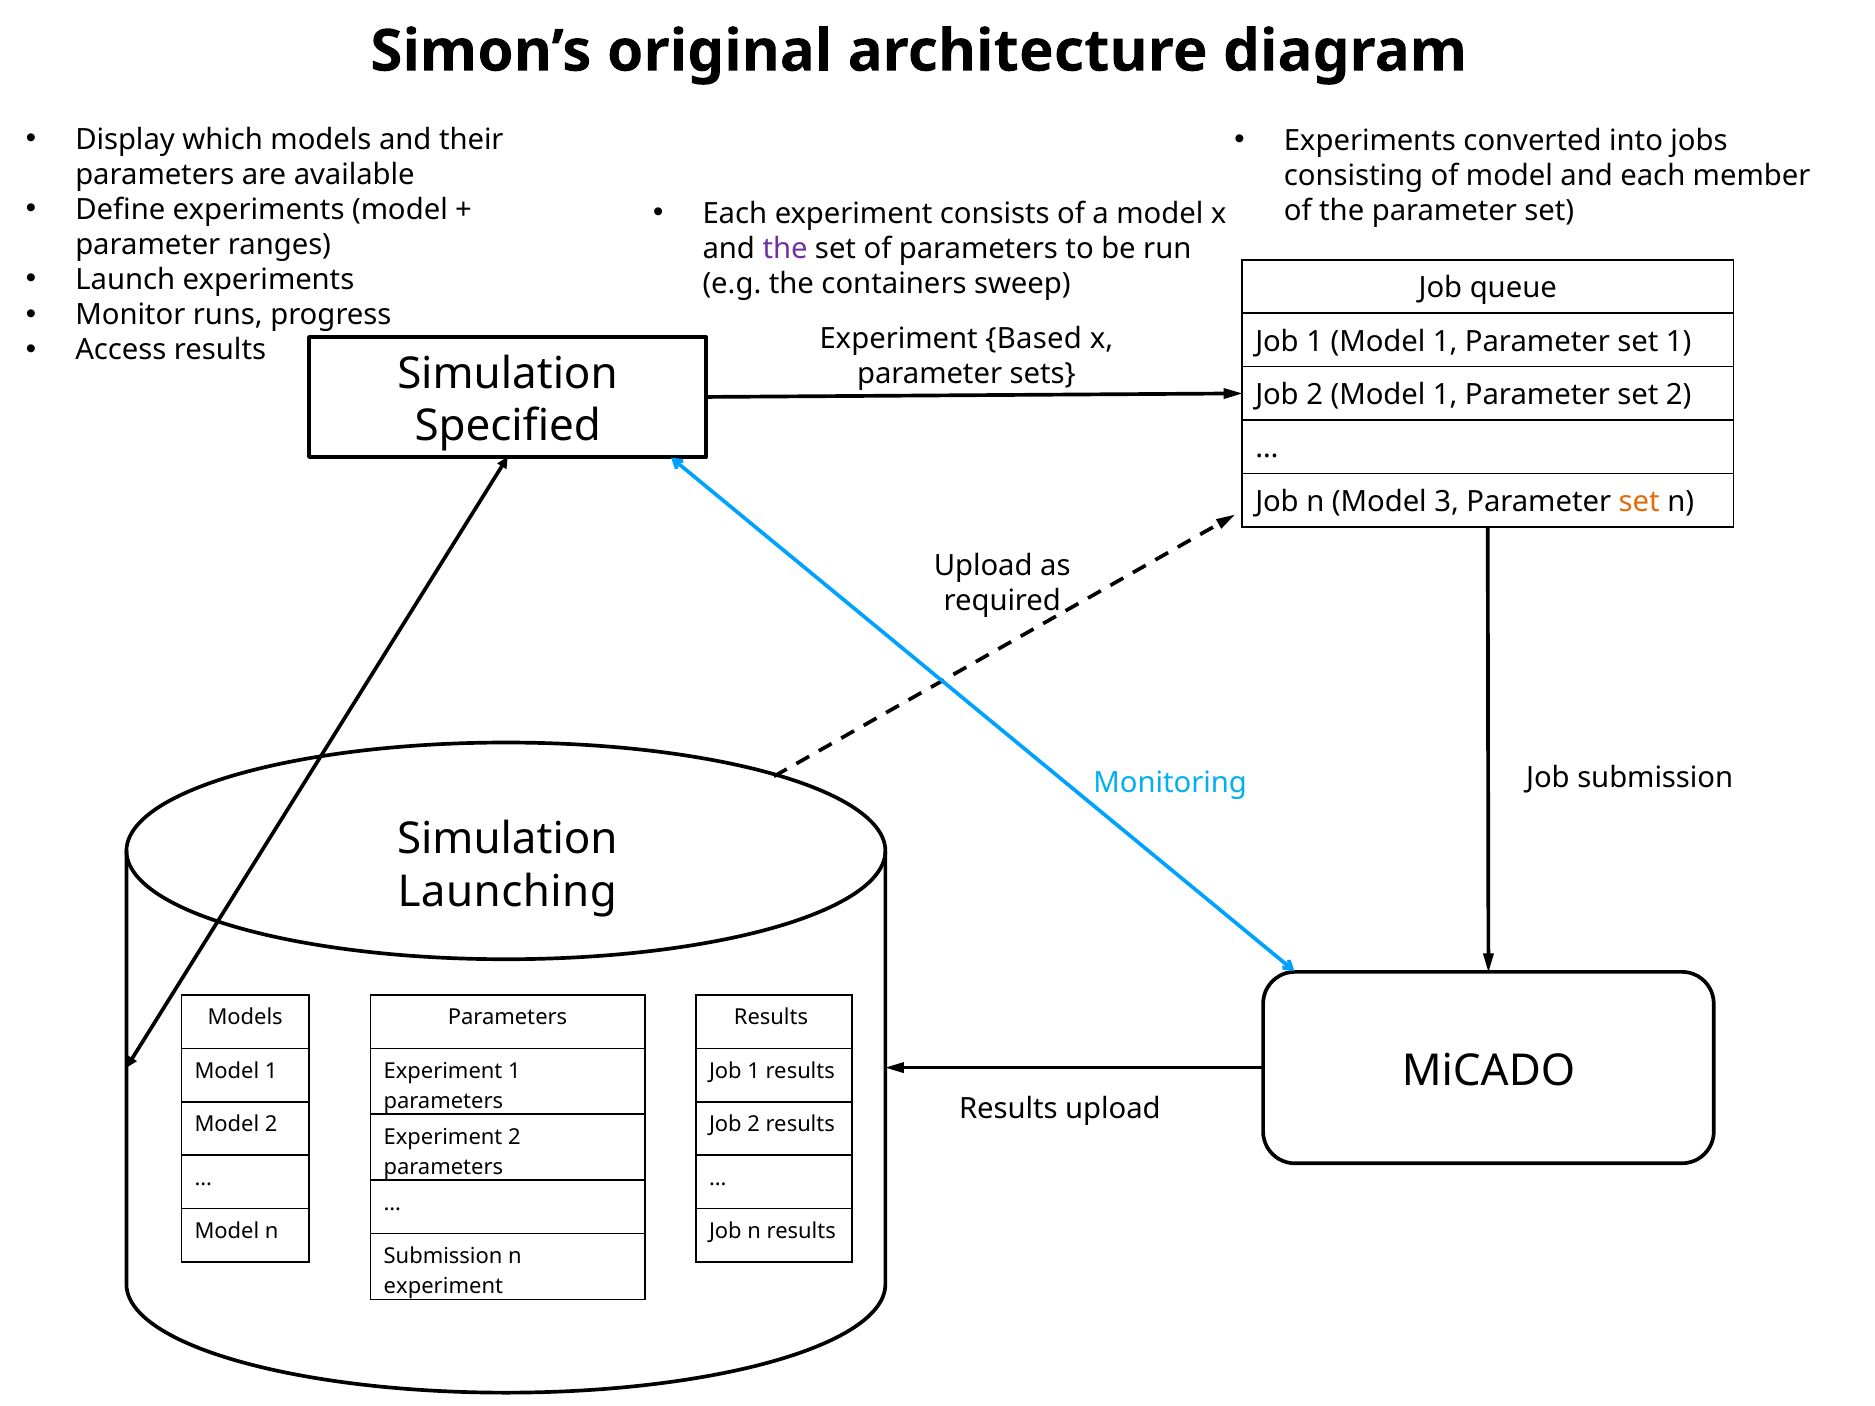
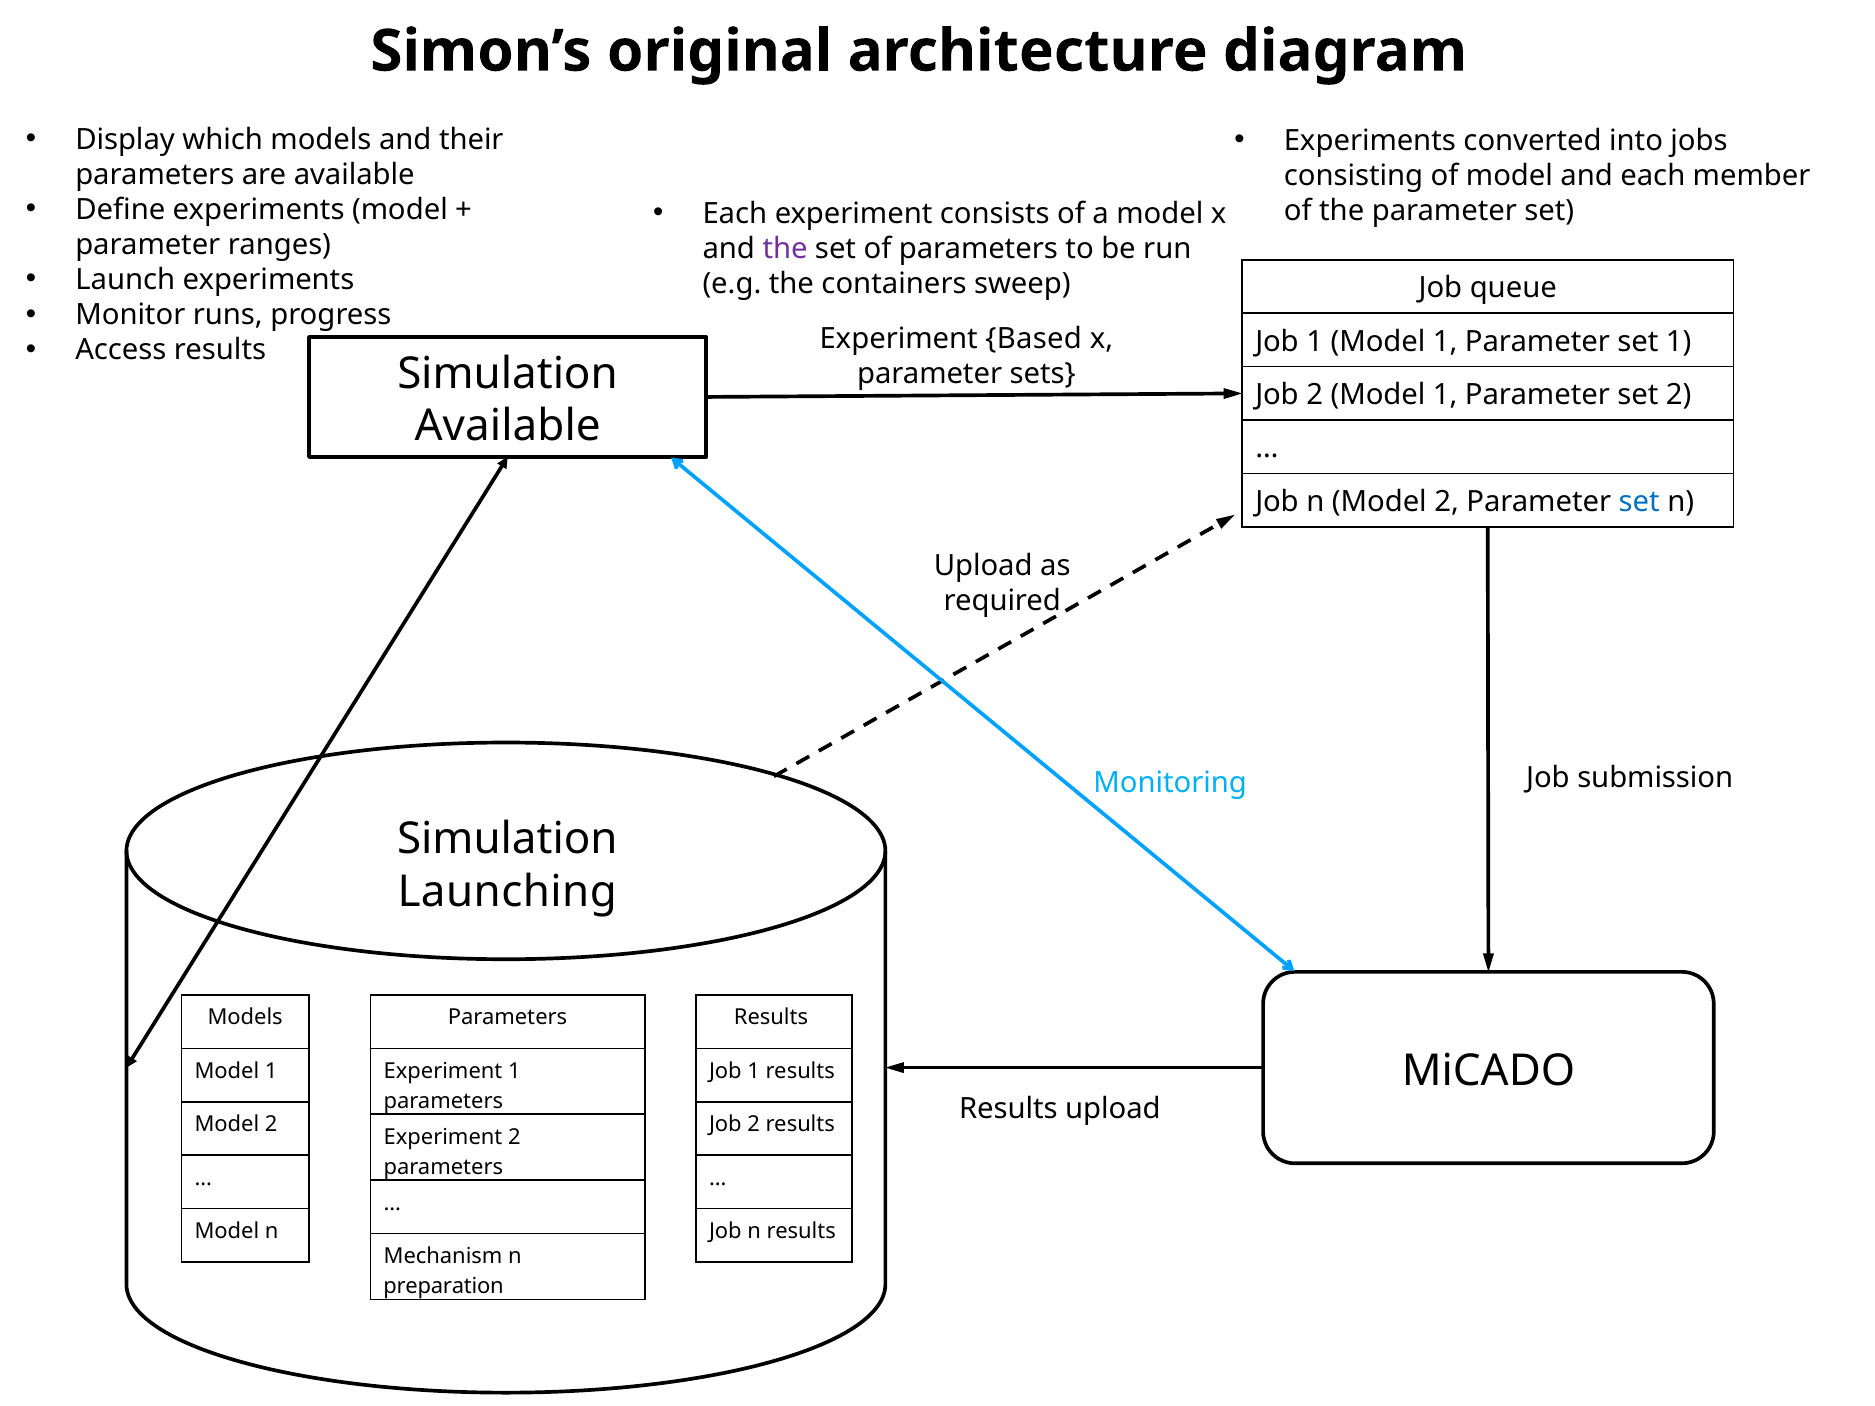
Specified at (508, 426): Specified -> Available
n Model 3: 3 -> 2
set at (1639, 502) colour: orange -> blue
Submission at (443, 1257): Submission -> Mechanism
experiment at (443, 1287): experiment -> preparation
